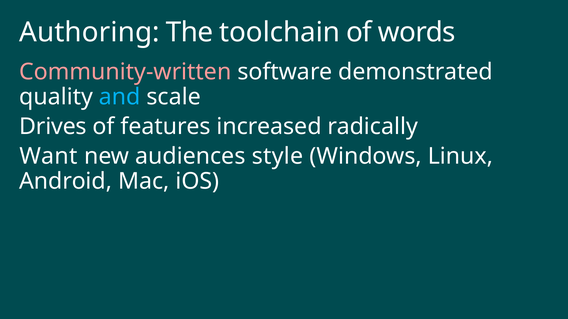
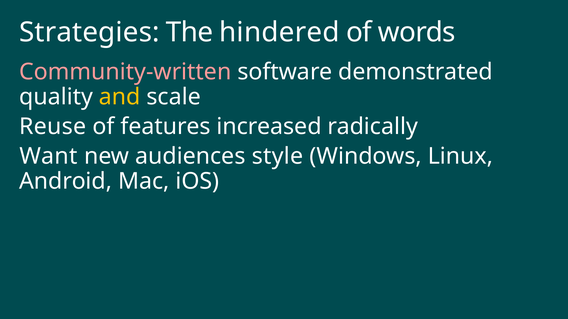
Authoring: Authoring -> Strategies
toolchain: toolchain -> hindered
and colour: light blue -> yellow
Drives: Drives -> Reuse
